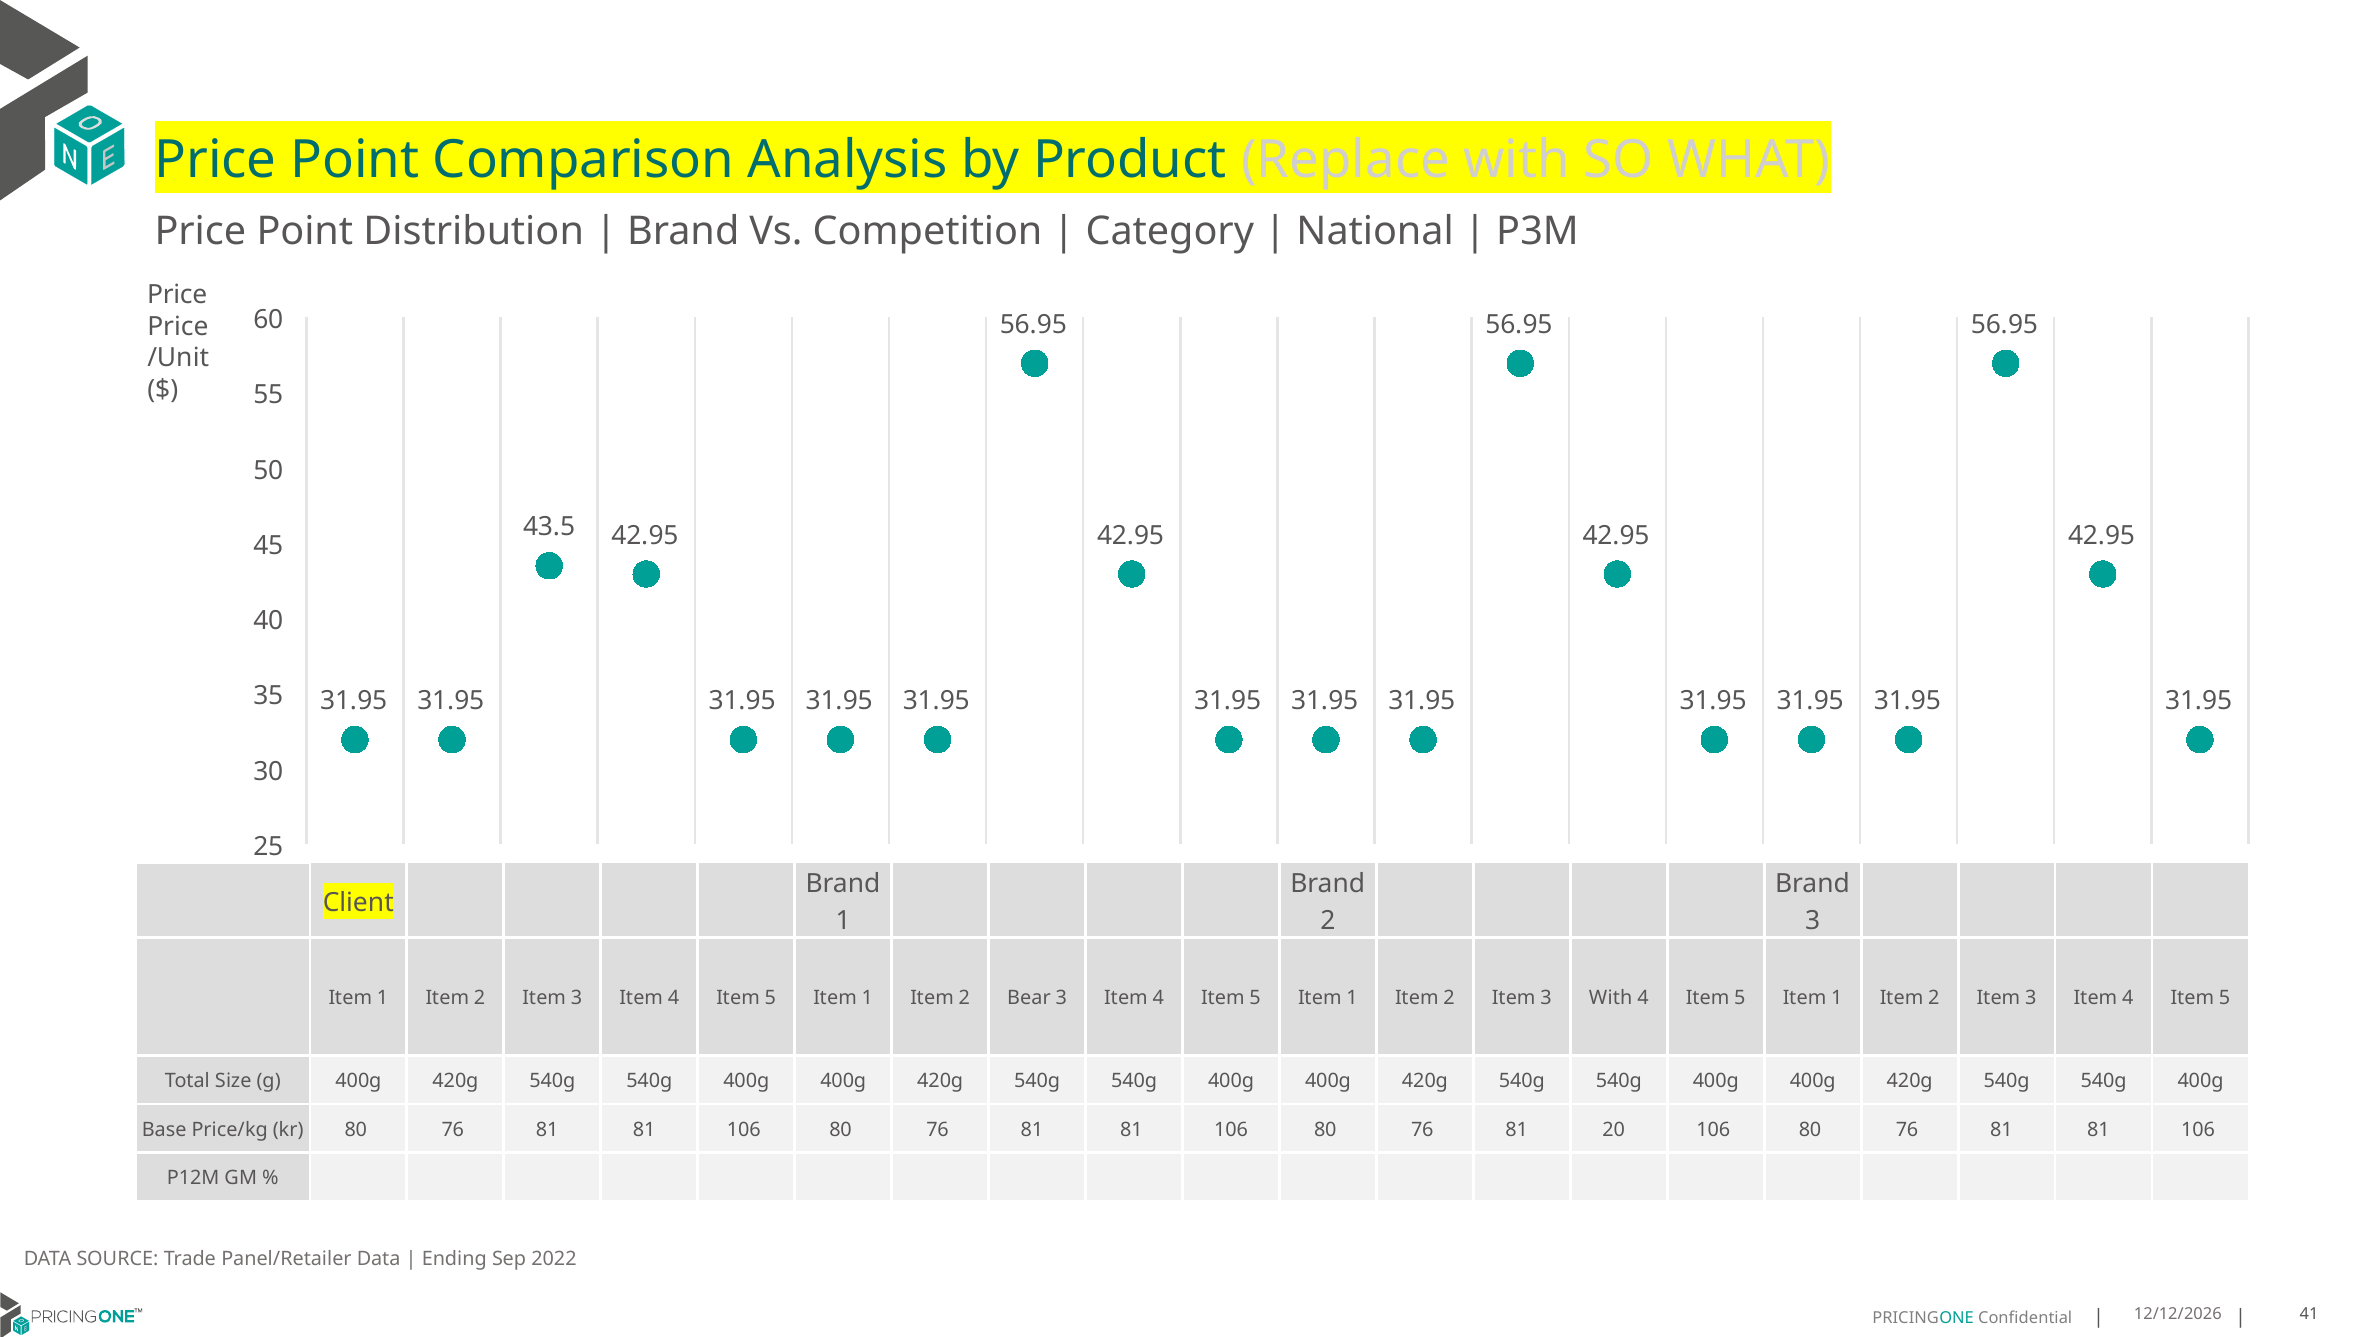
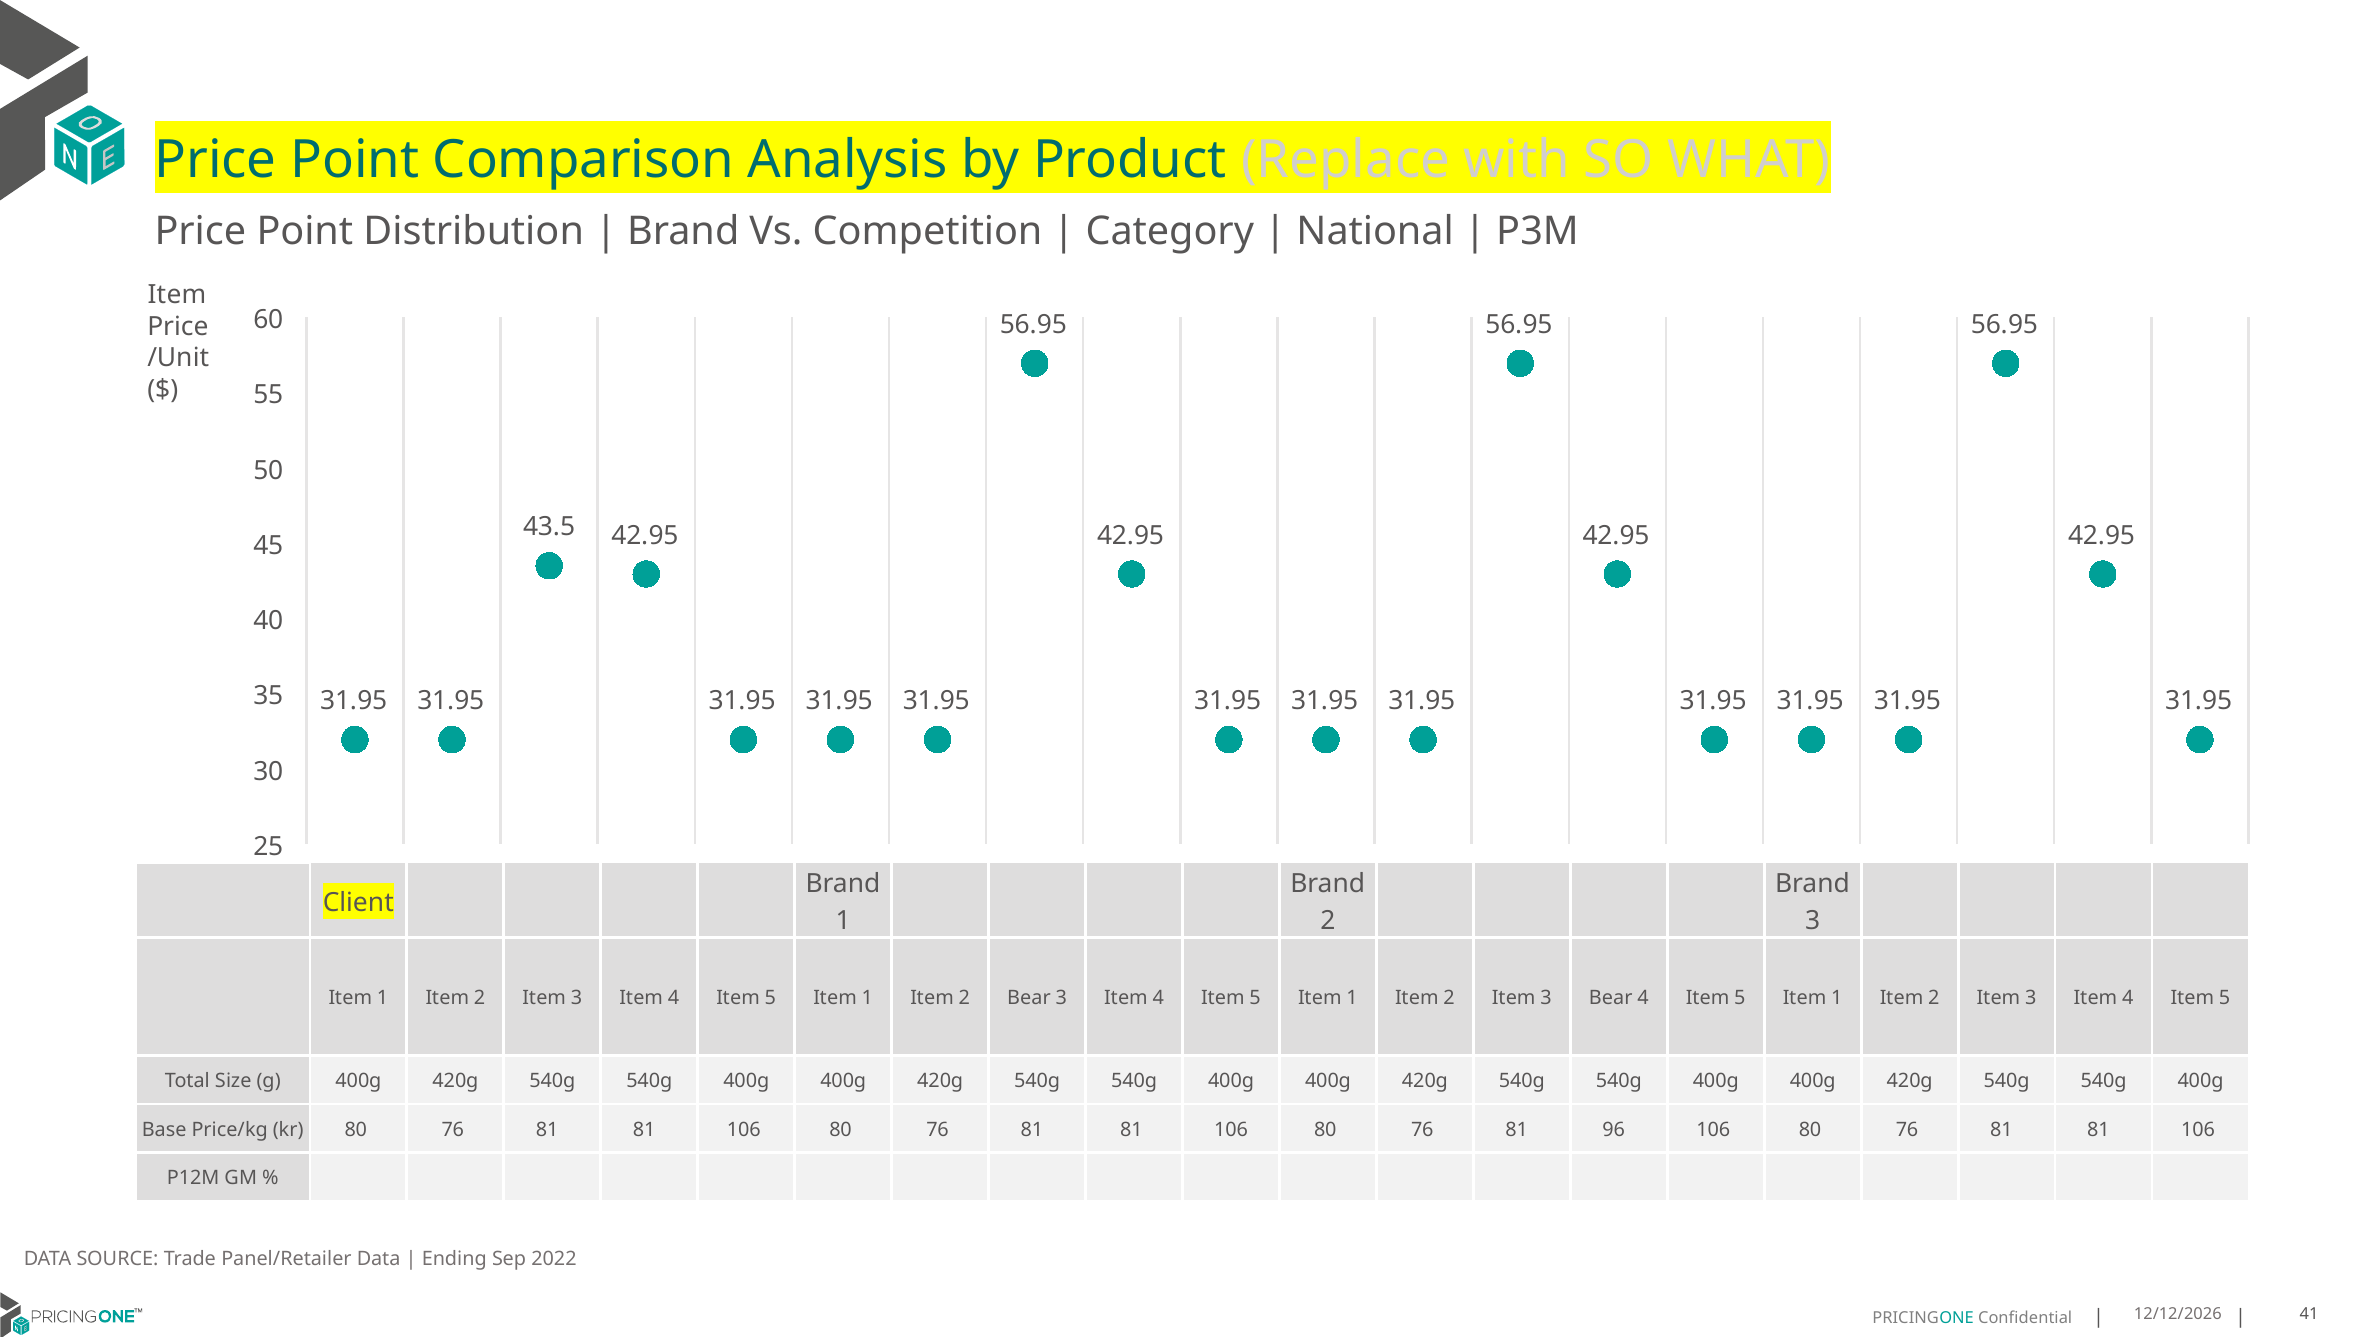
Price at (177, 295): Price -> Item
3 With: With -> Bear
20: 20 -> 96
